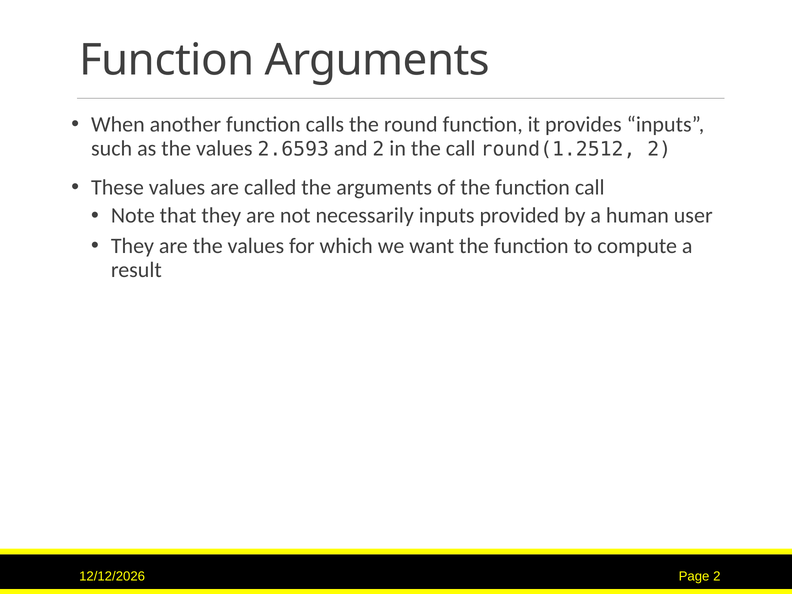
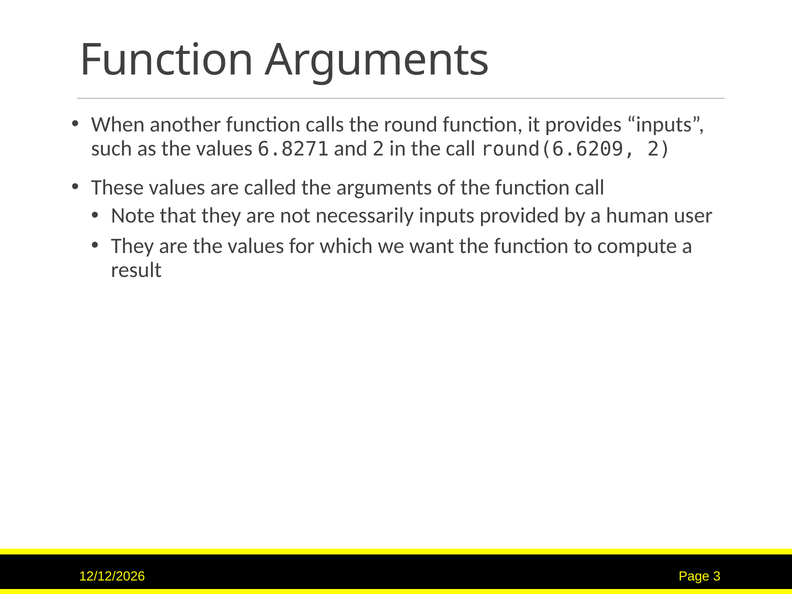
2.6593: 2.6593 -> 6.8271
round(1.2512: round(1.2512 -> round(6.6209
Page 2: 2 -> 3
